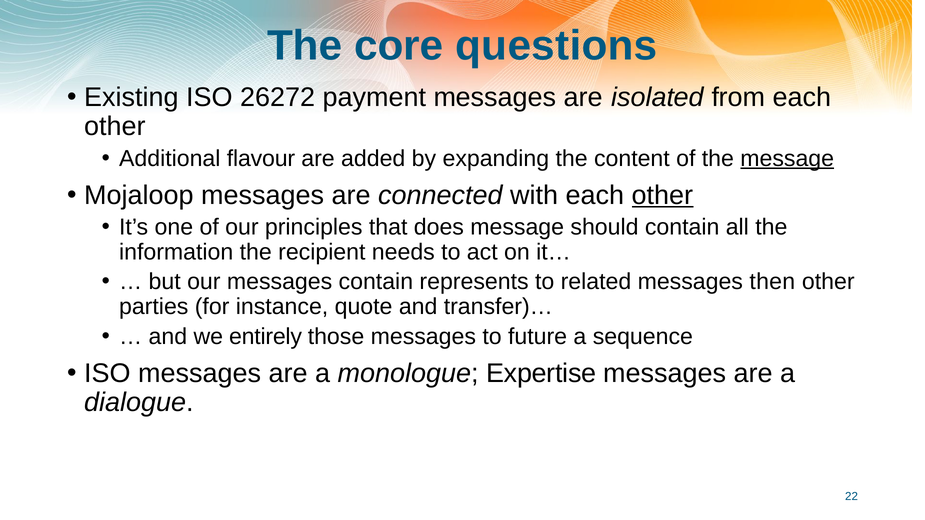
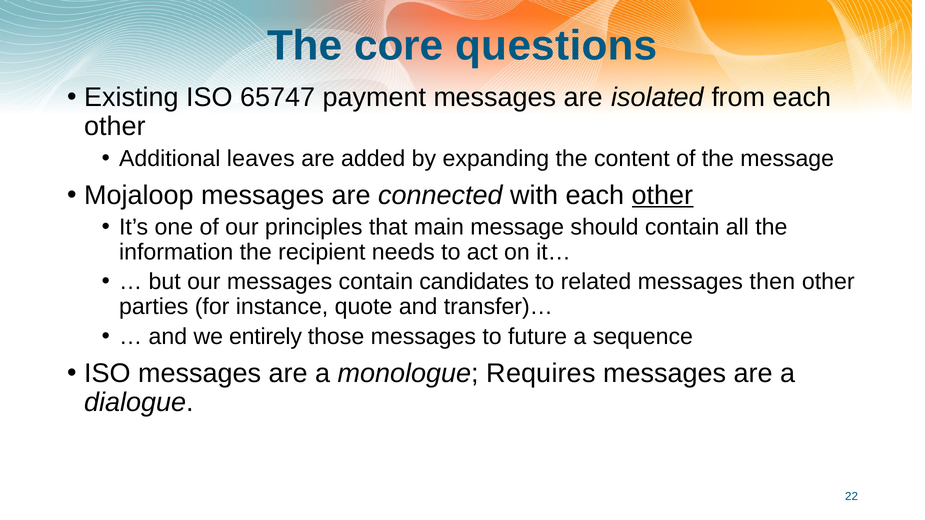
26272: 26272 -> 65747
flavour: flavour -> leaves
message at (787, 159) underline: present -> none
does: does -> main
represents: represents -> candidates
Expertise: Expertise -> Requires
